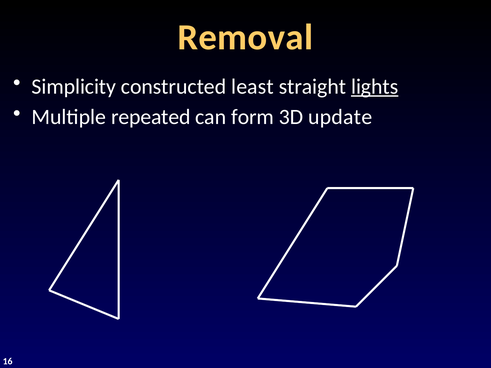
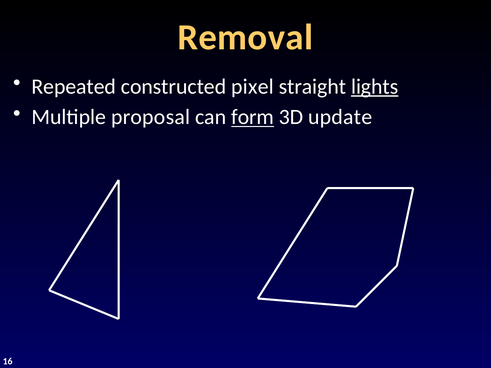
Simplicity: Simplicity -> Repeated
least: least -> pixel
repeated: repeated -> proposal
form underline: none -> present
